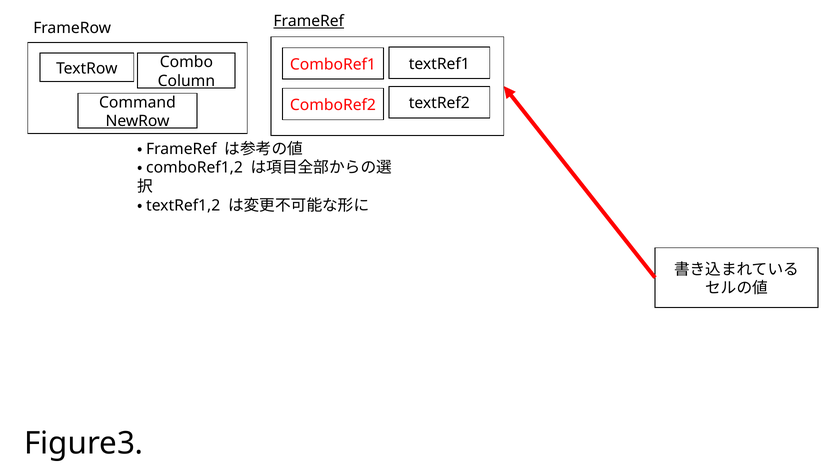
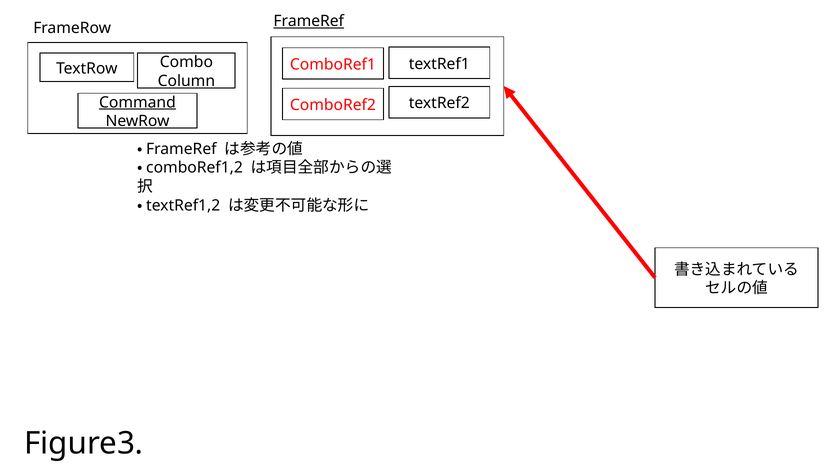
Command underline: none -> present
